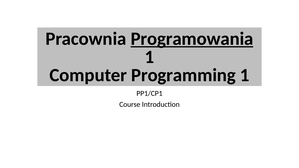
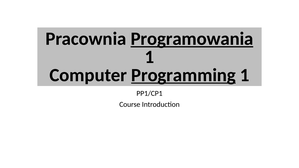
Programming underline: none -> present
